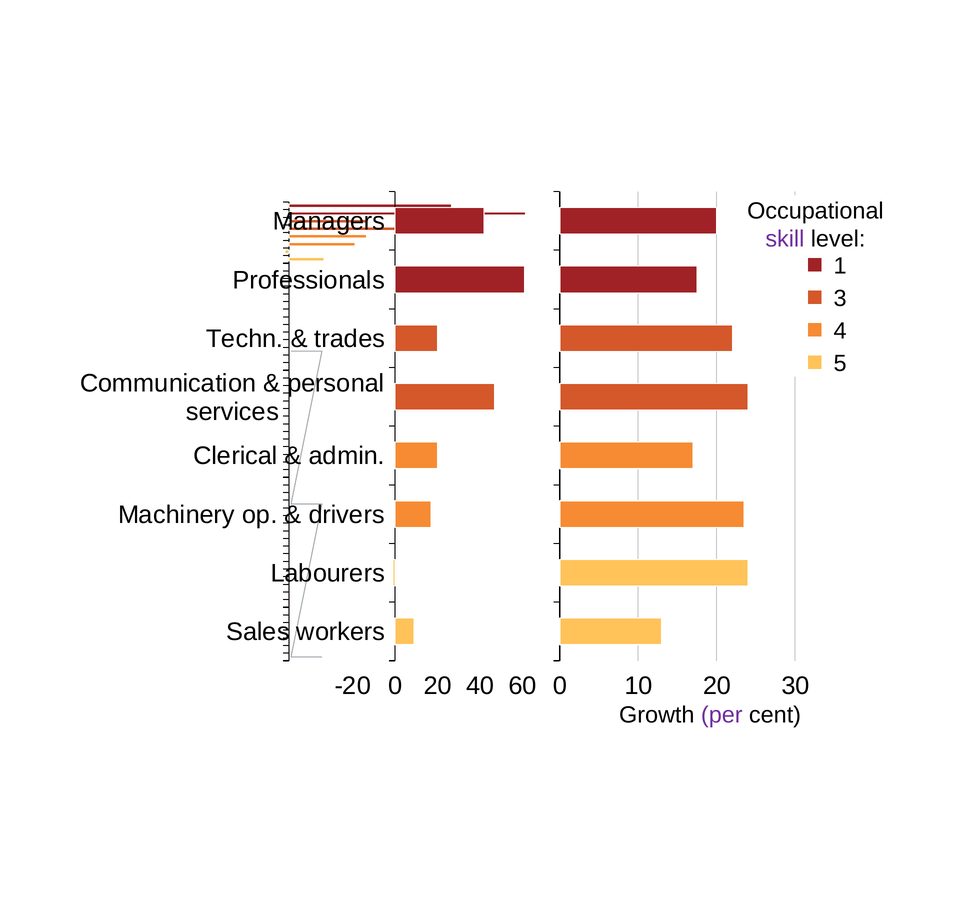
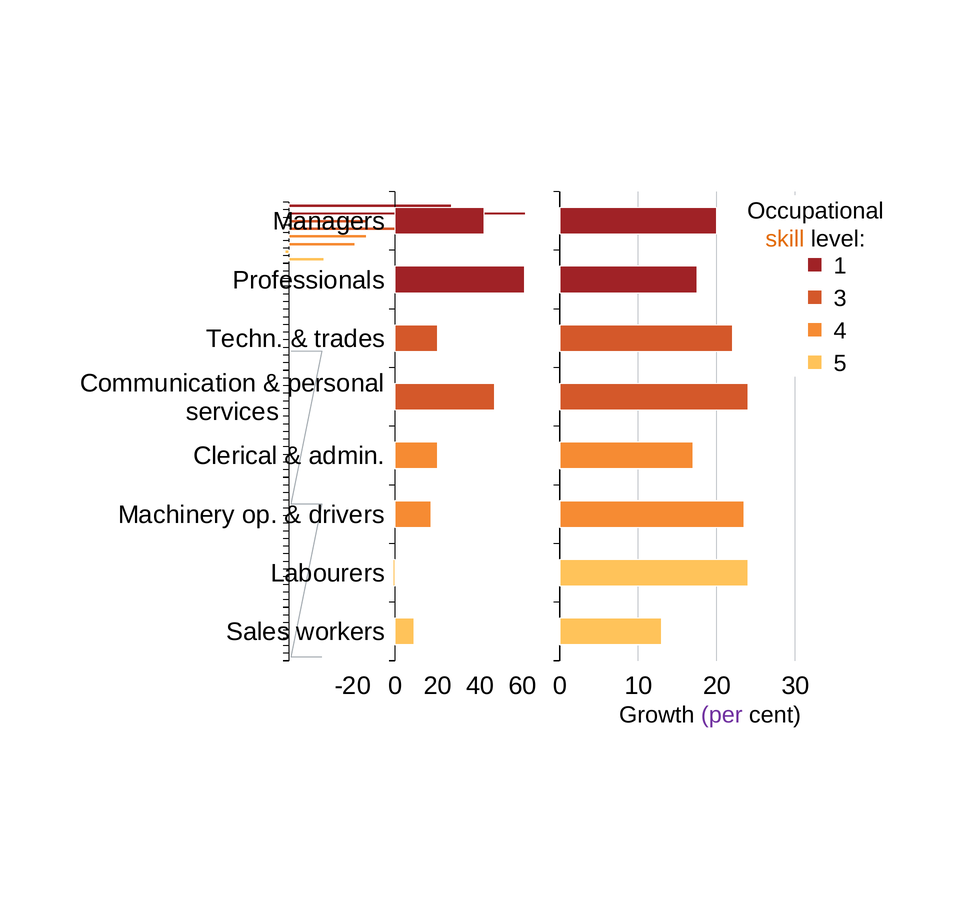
skill colour: purple -> orange
